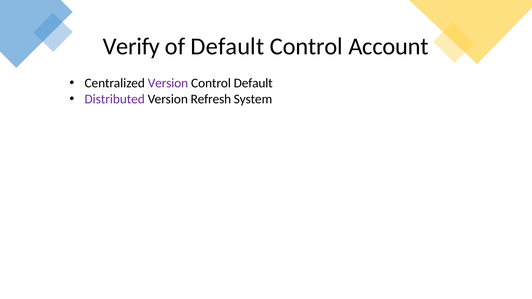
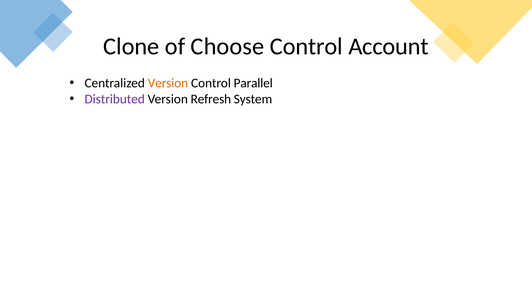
Verify: Verify -> Clone
of Default: Default -> Choose
Version at (168, 83) colour: purple -> orange
Control Default: Default -> Parallel
